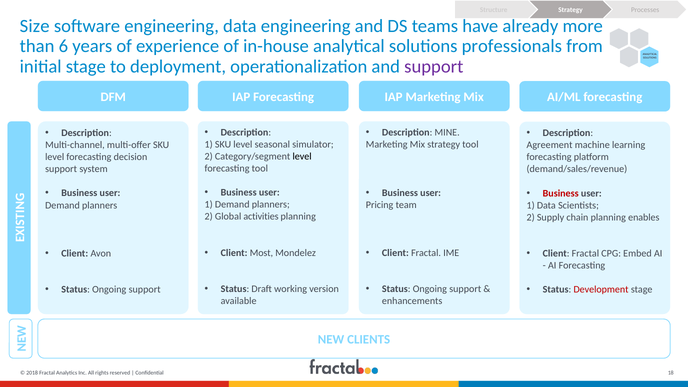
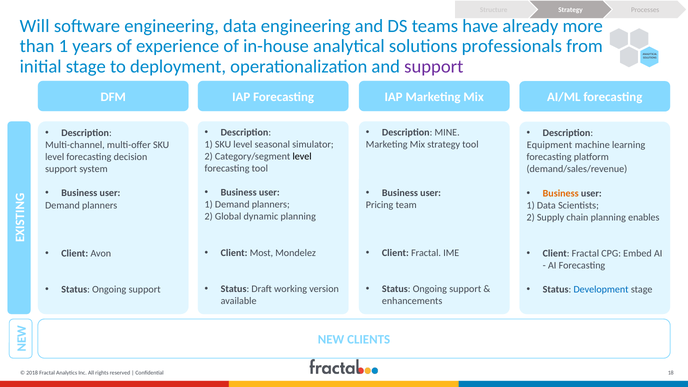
Size: Size -> Will
than 6: 6 -> 1
Agreement: Agreement -> Equipment
Business at (561, 193) colour: red -> orange
activities: activities -> dynamic
Development colour: red -> blue
